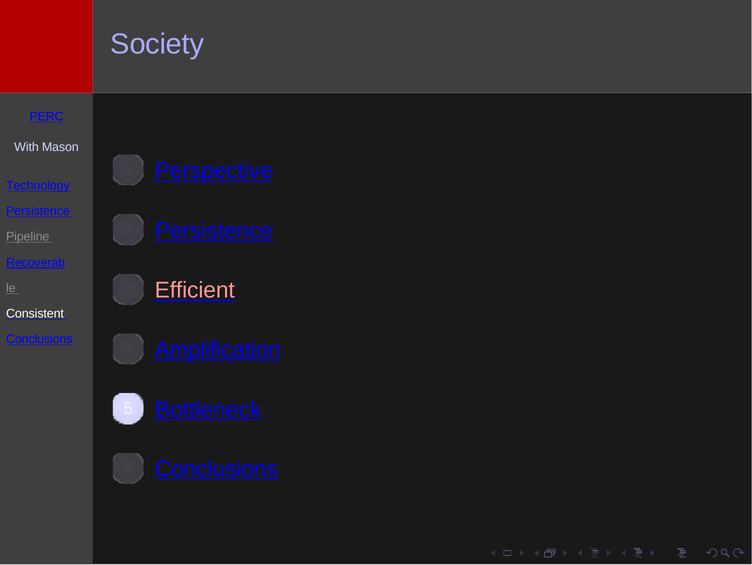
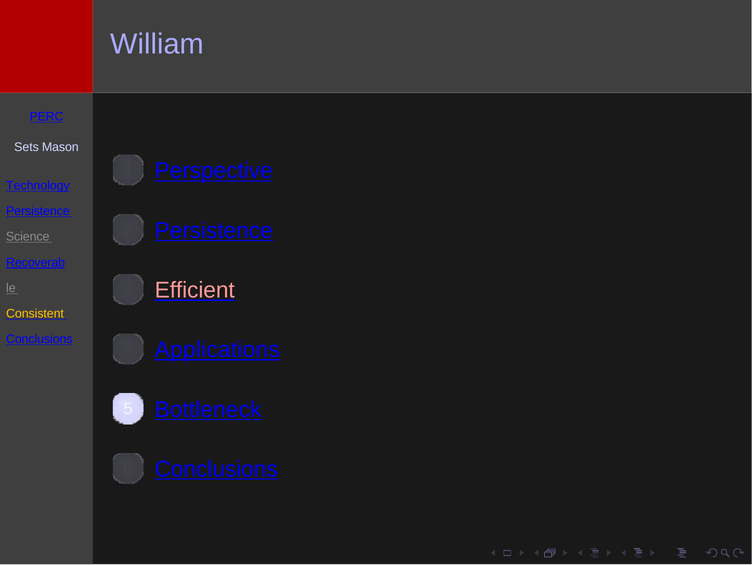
Society: Society -> William
With: With -> Sets
Pipeline: Pipeline -> Science
Consistent colour: white -> yellow
Amplification: Amplification -> Applications
